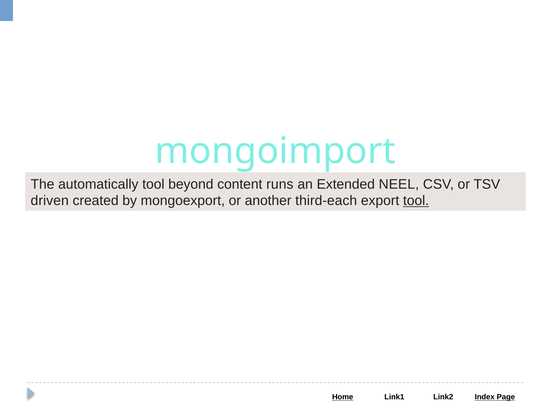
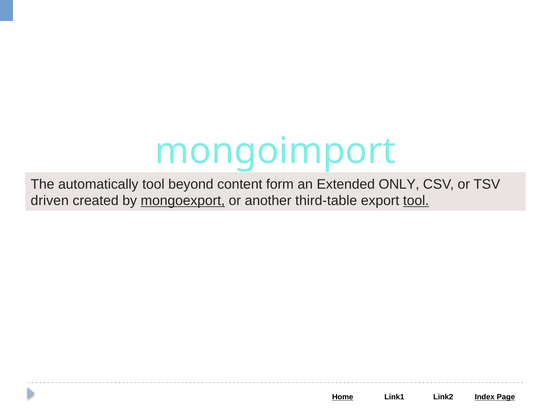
runs: runs -> form
NEEL: NEEL -> ONLY
mongoexport underline: none -> present
third-each: third-each -> third-table
